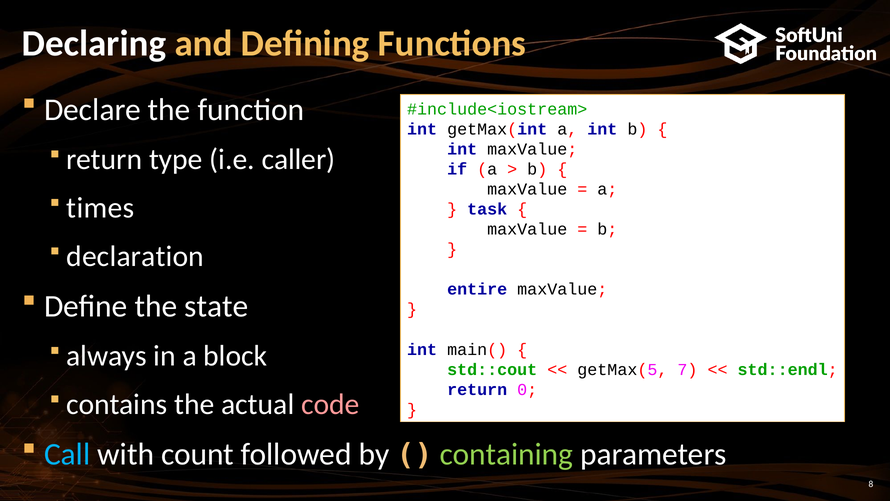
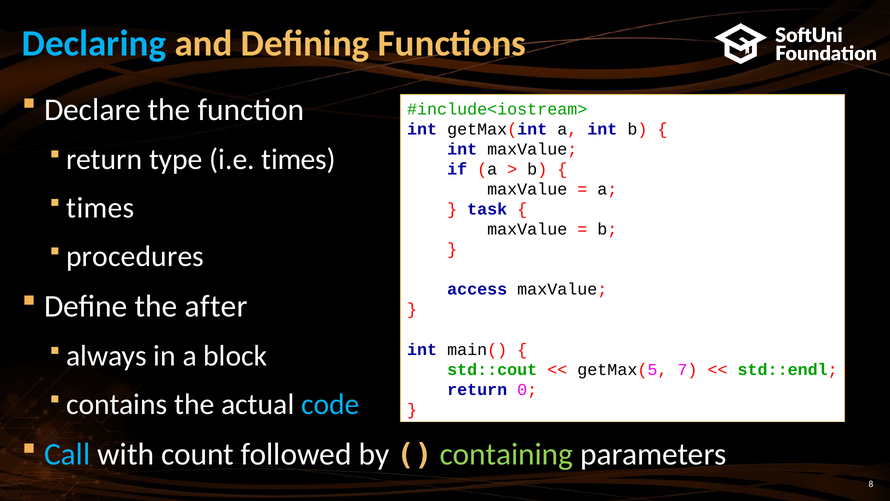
Declaring colour: white -> light blue
i.e caller: caller -> times
declaration: declaration -> procedures
entire: entire -> access
state: state -> after
code colour: pink -> light blue
